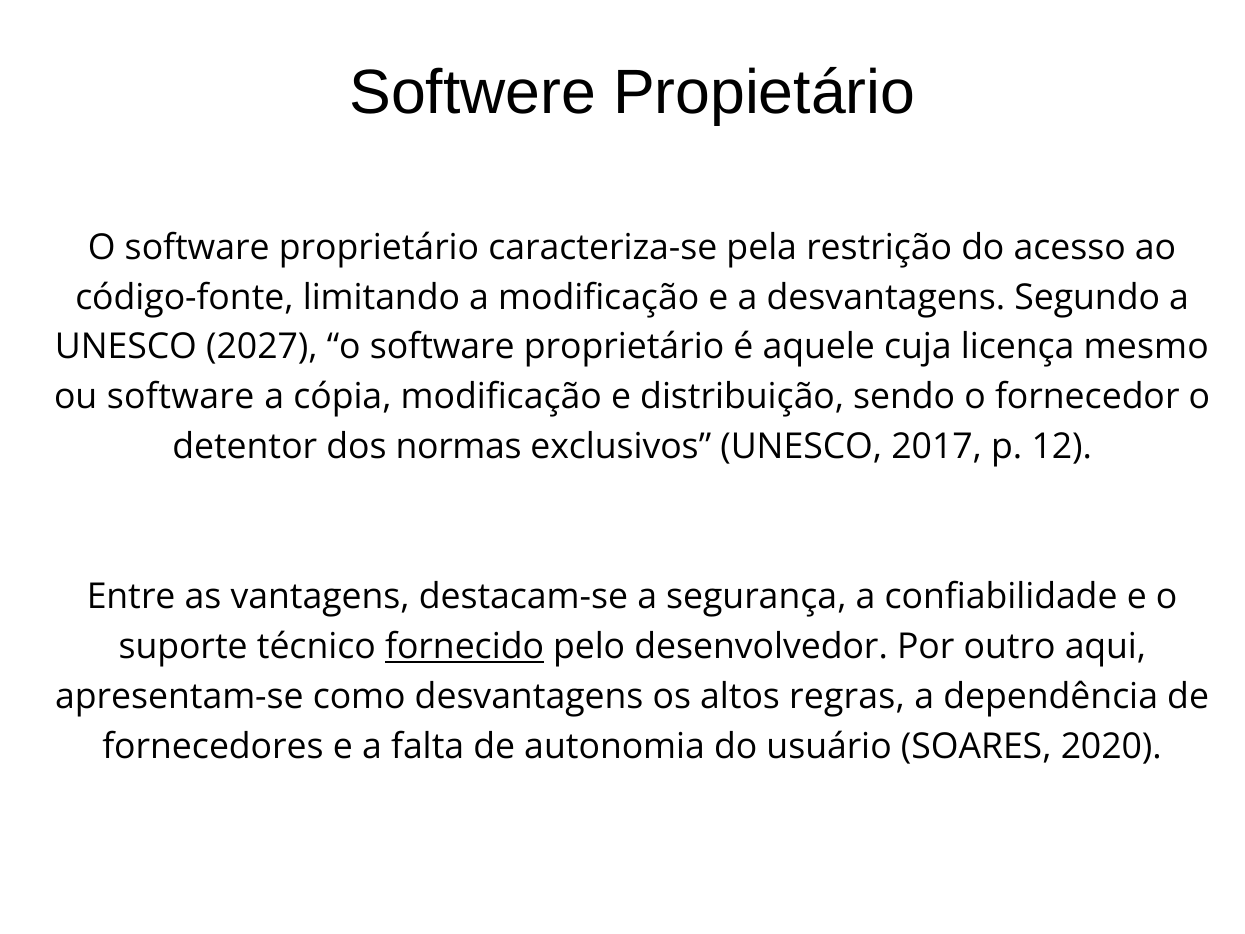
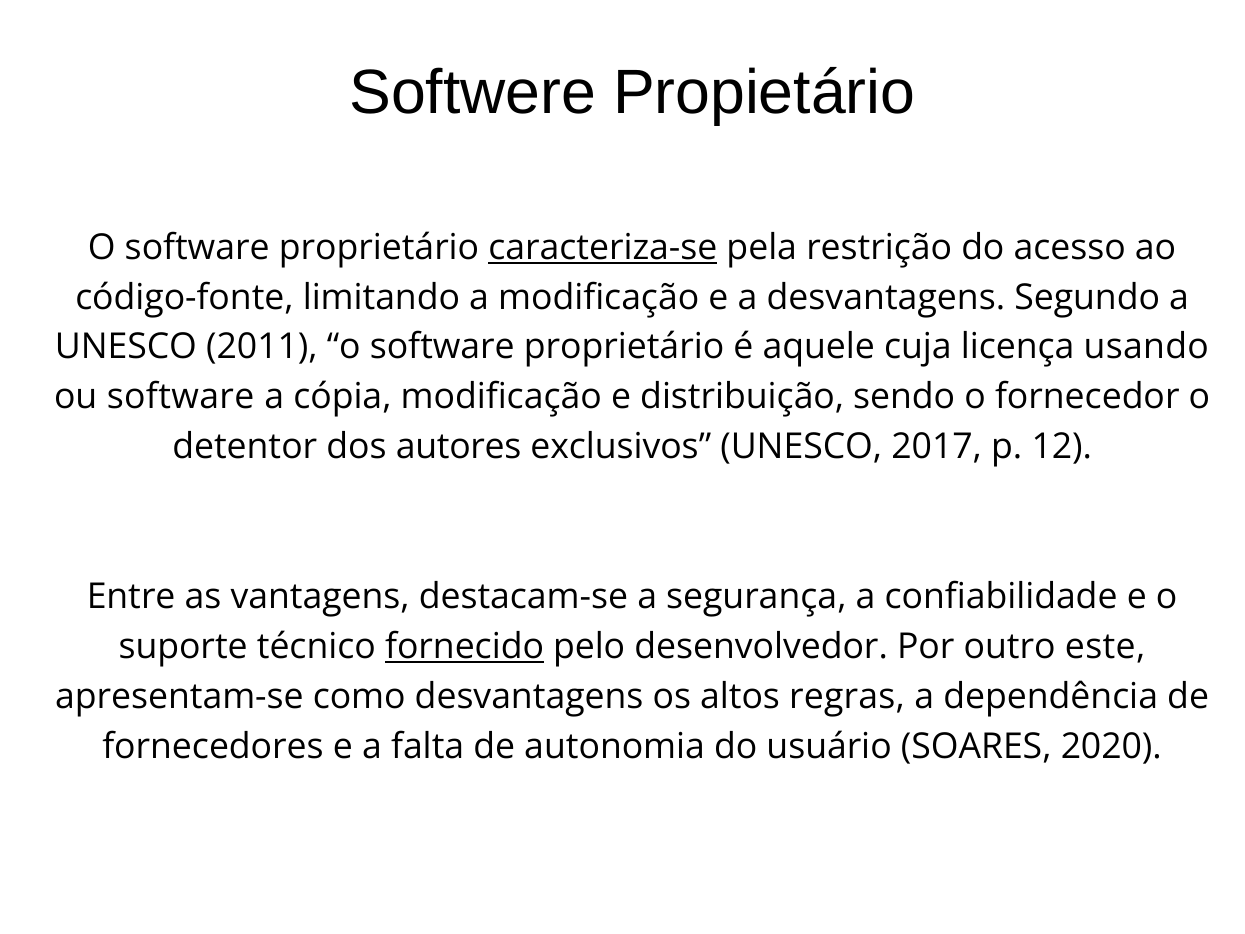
caracteriza-se underline: none -> present
2027: 2027 -> 2011
mesmo: mesmo -> usando
normas: normas -> autores
aqui: aqui -> este
